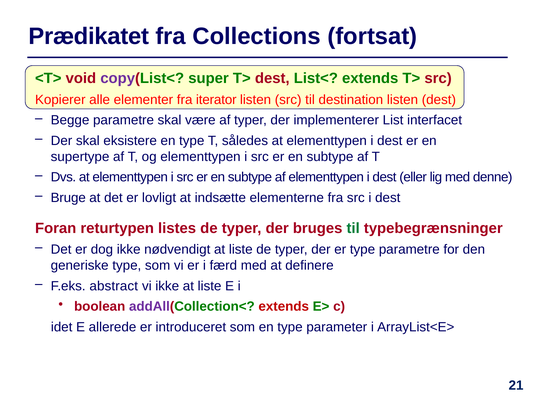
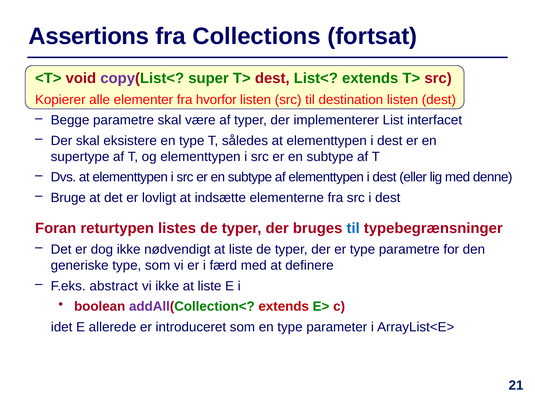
Prædikatet: Prædikatet -> Assertions
iterator: iterator -> hvorfor
til at (353, 228) colour: green -> blue
